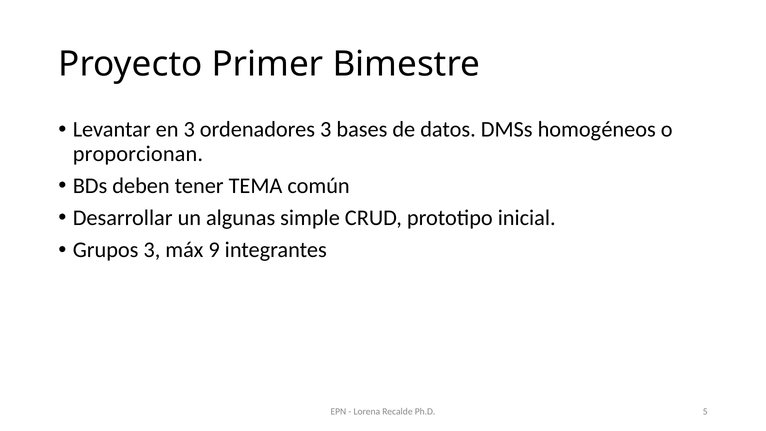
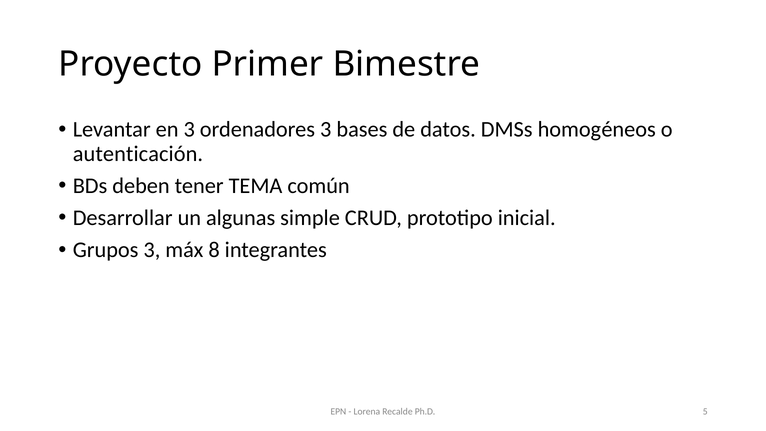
proporcionan: proporcionan -> autenticación
9: 9 -> 8
